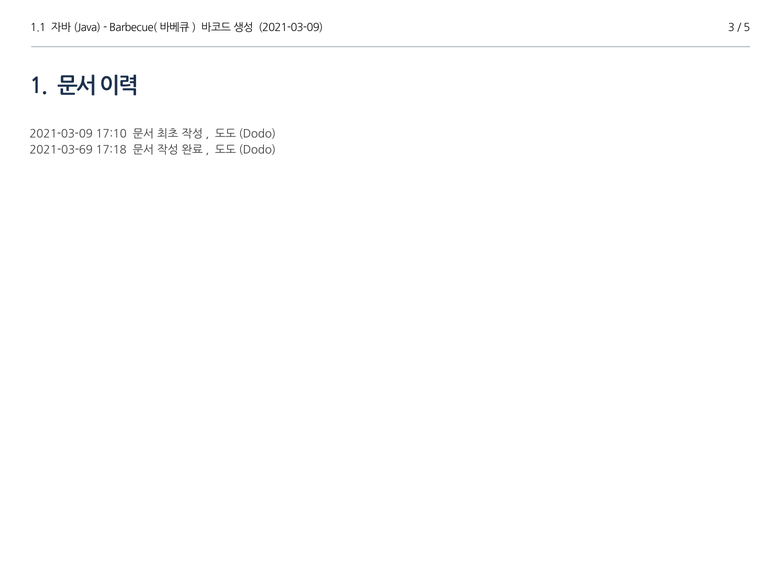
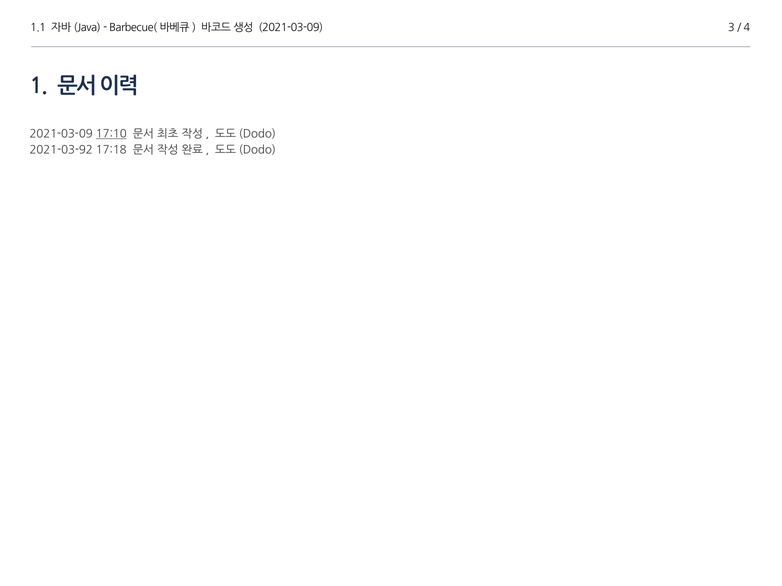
5: 5 -> 4
17:10 underline: none -> present
2021-03-69: 2021-03-69 -> 2021-03-92
